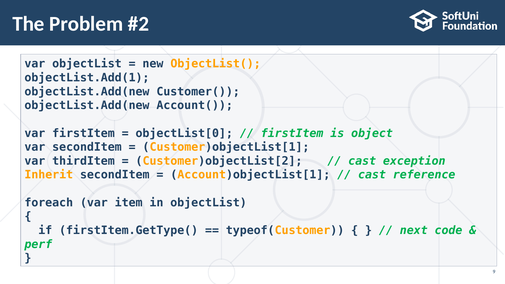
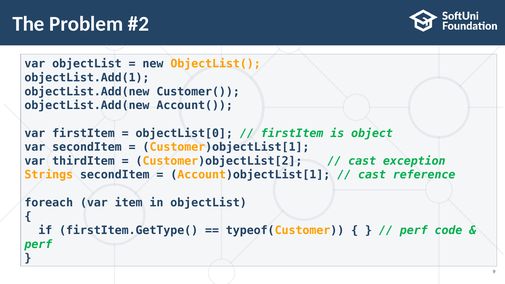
Inherit: Inherit -> Strings
next at (414, 230): next -> perf
